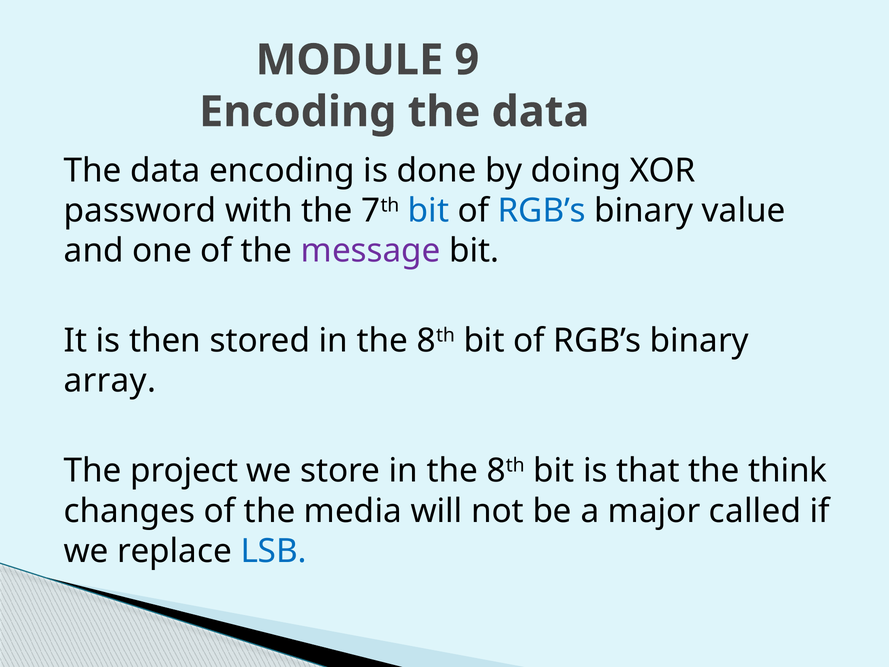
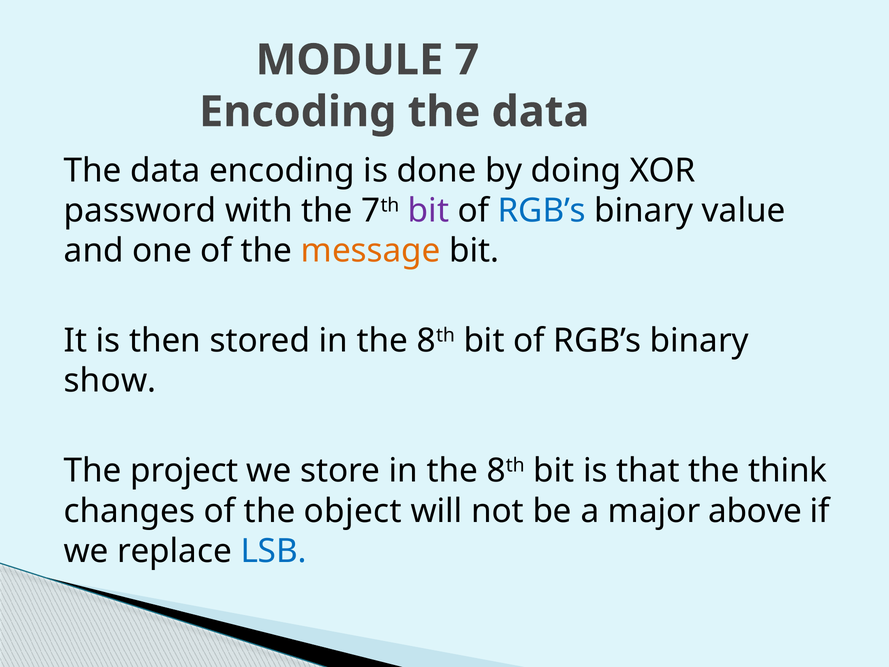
9: 9 -> 7
bit at (429, 211) colour: blue -> purple
message colour: purple -> orange
array: array -> show
media: media -> object
called: called -> above
